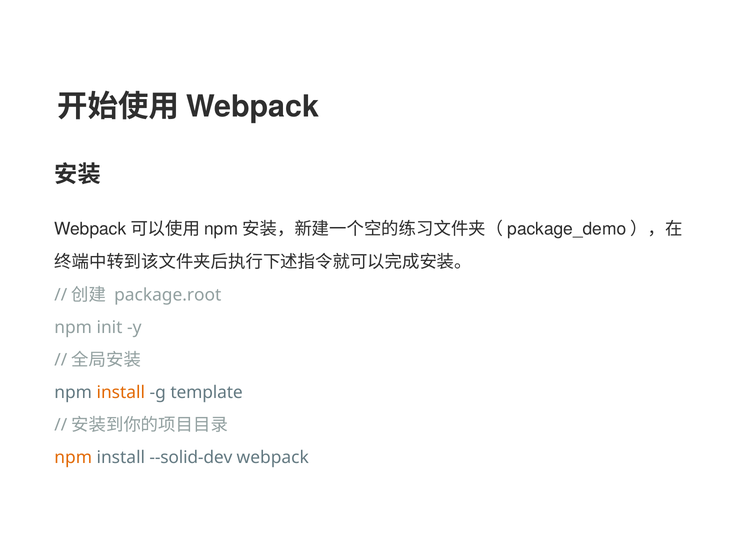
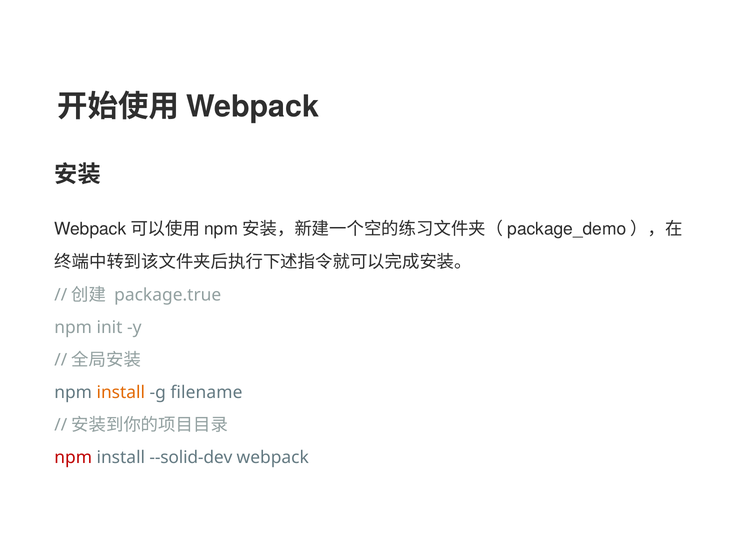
package.root: package.root -> package.true
template: template -> filename
npm at (73, 458) colour: orange -> red
